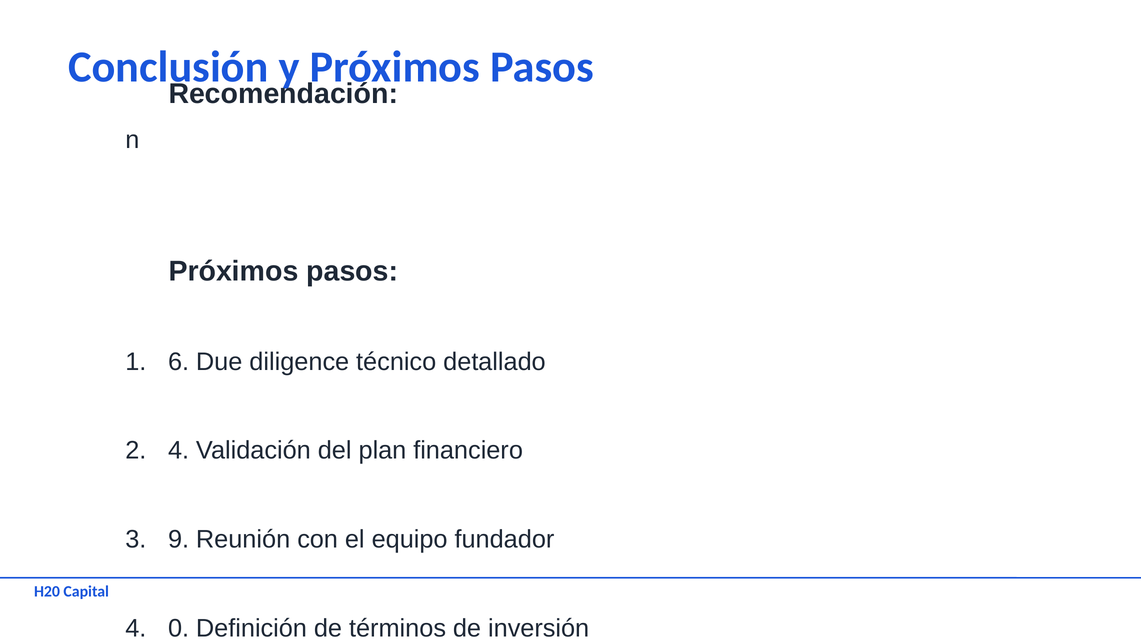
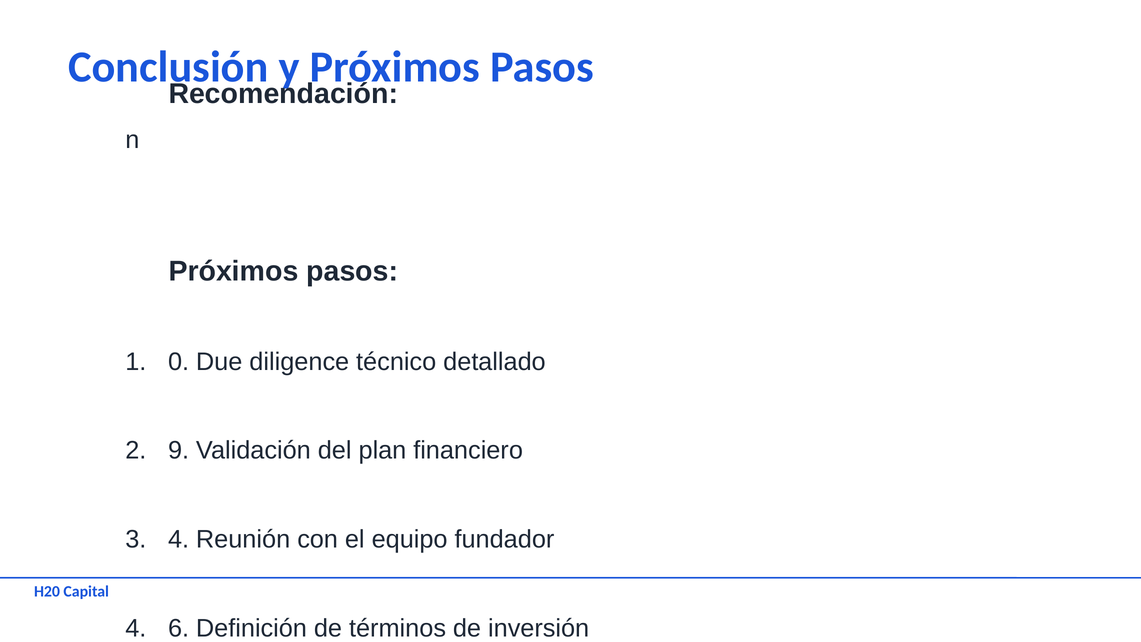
6: 6 -> 0
2 4: 4 -> 9
3 9: 9 -> 4
0: 0 -> 6
